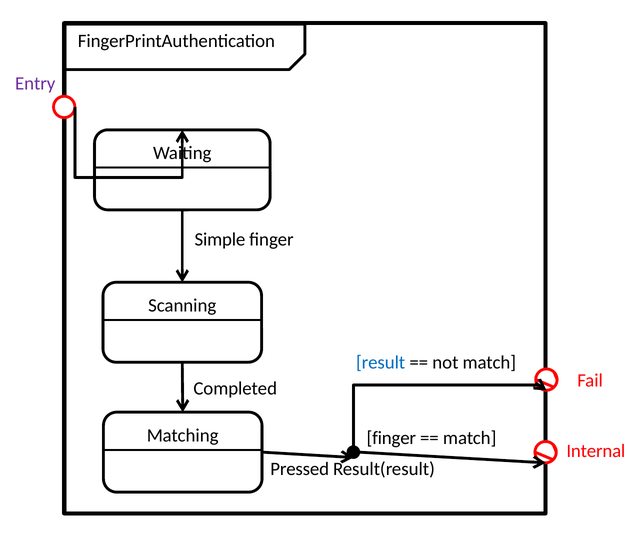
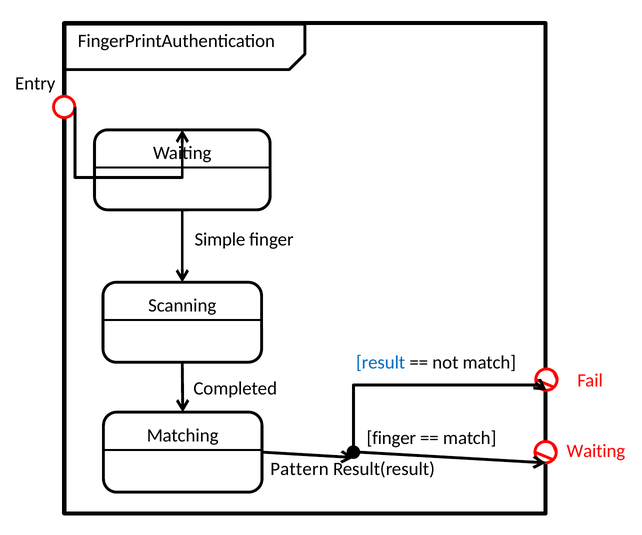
Entry colour: purple -> black
Internal at (596, 451): Internal -> Waiting
Pressed: Pressed -> Pattern
